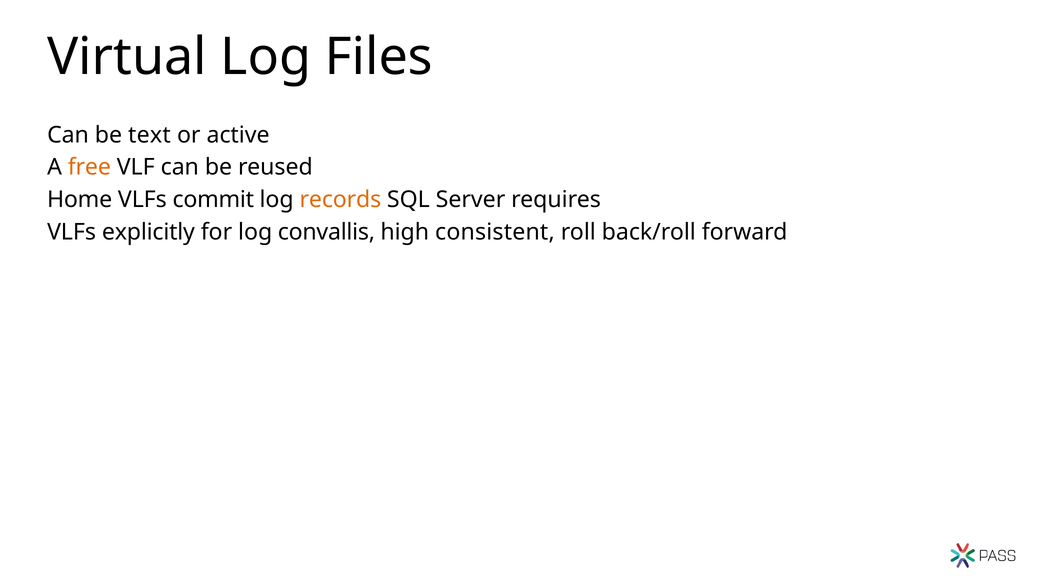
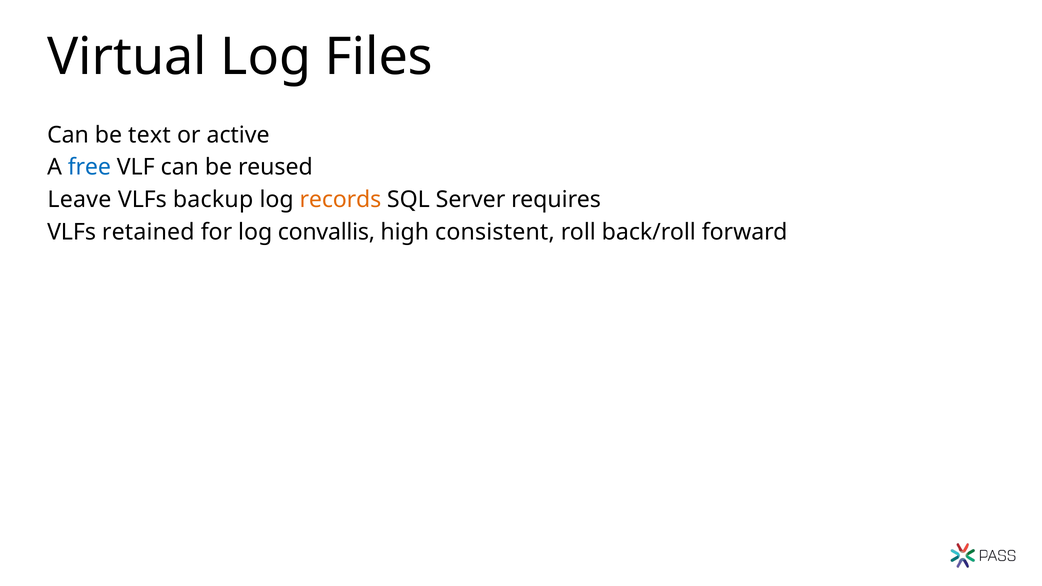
free colour: orange -> blue
Home: Home -> Leave
commit: commit -> backup
explicitly: explicitly -> retained
